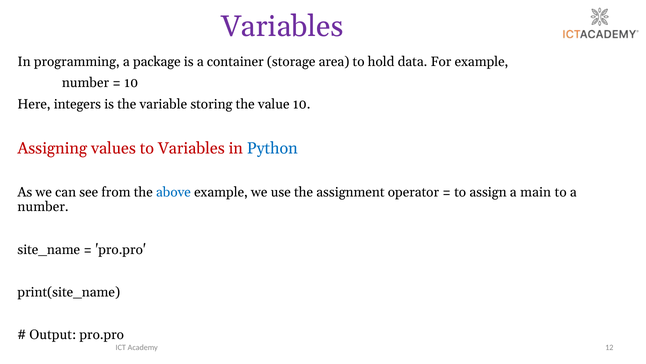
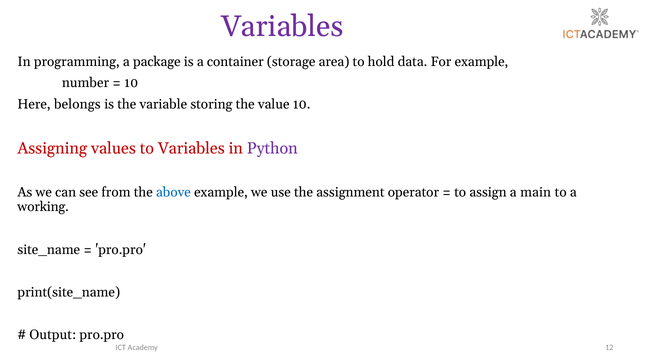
integers: integers -> belongs
Python colour: blue -> purple
number at (43, 207): number -> working
